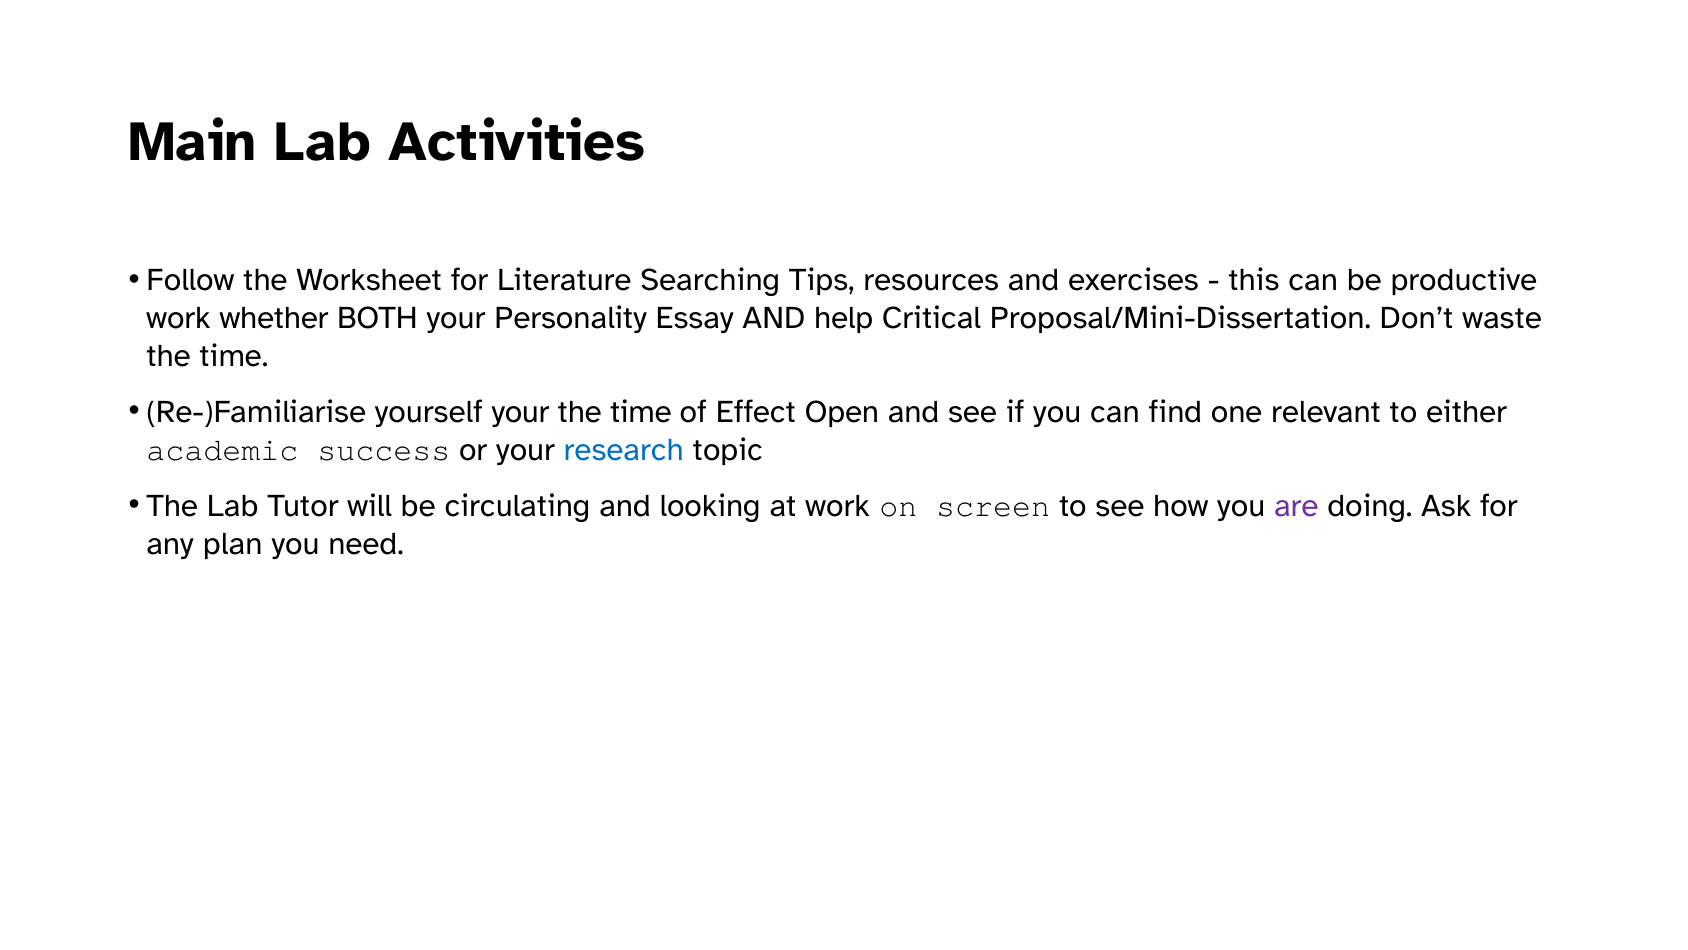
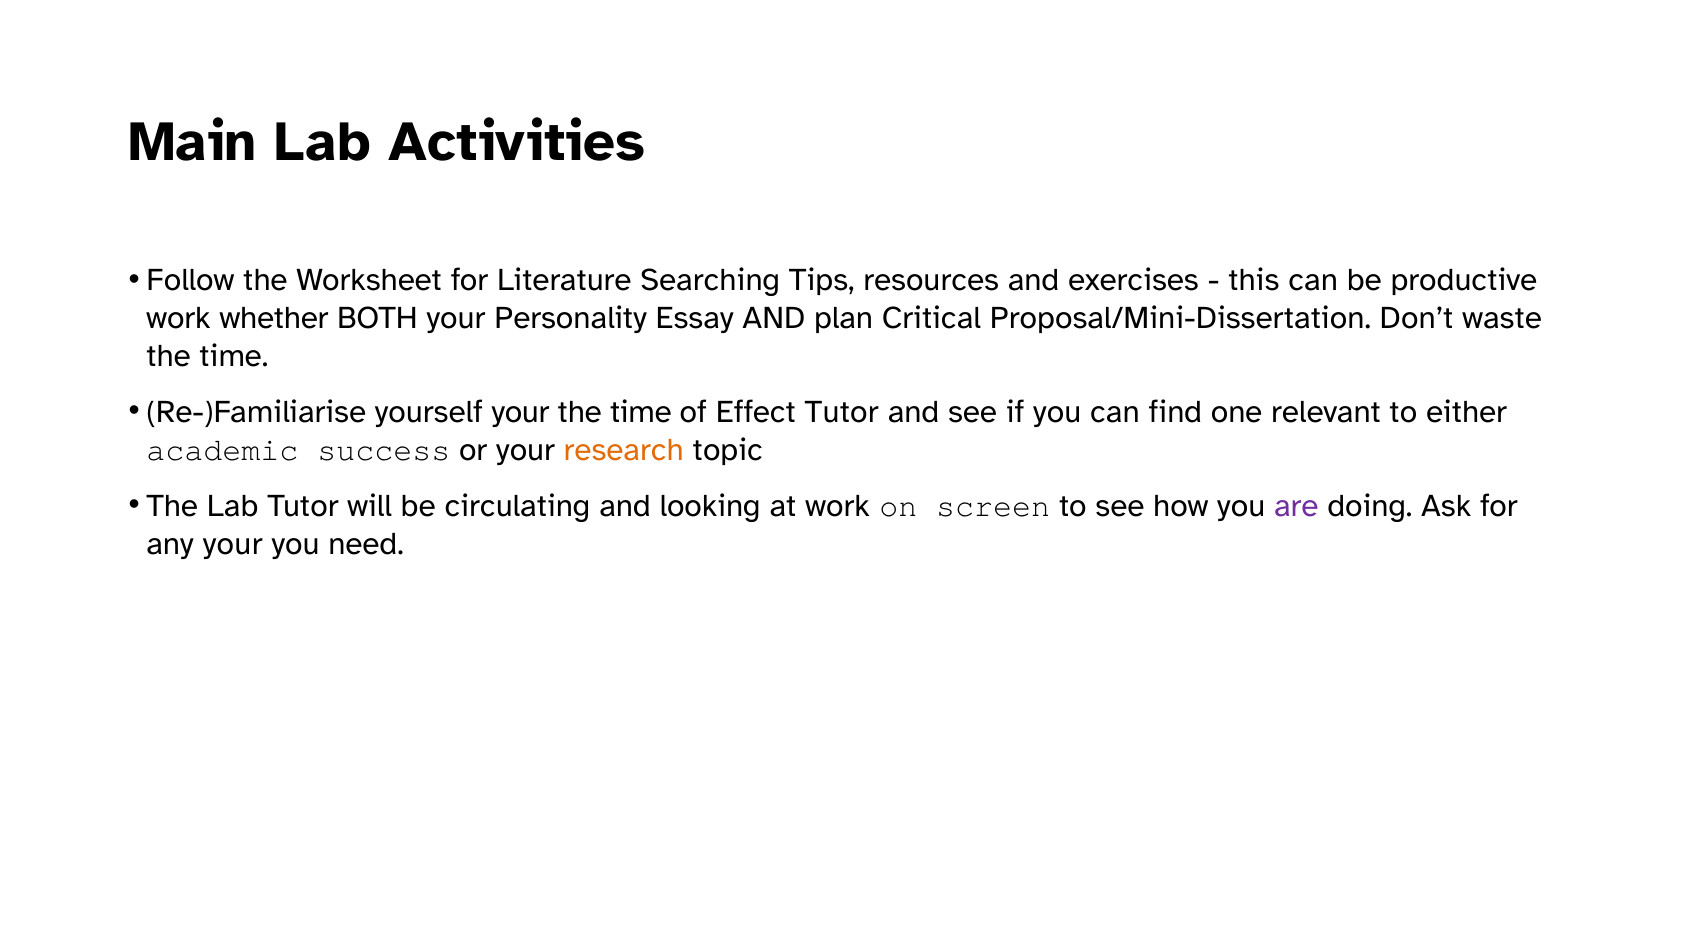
help: help -> plan
Effect Open: Open -> Tutor
research colour: blue -> orange
any plan: plan -> your
